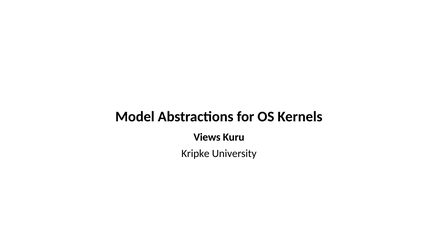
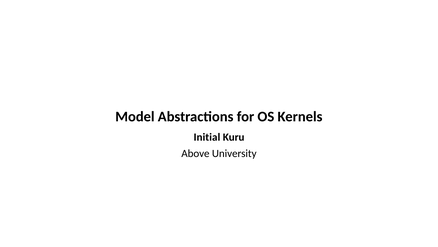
Views: Views -> Initial
Kripke: Kripke -> Above
